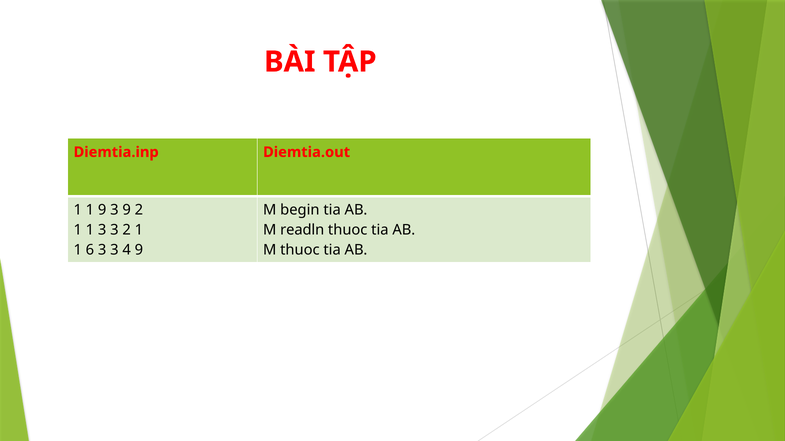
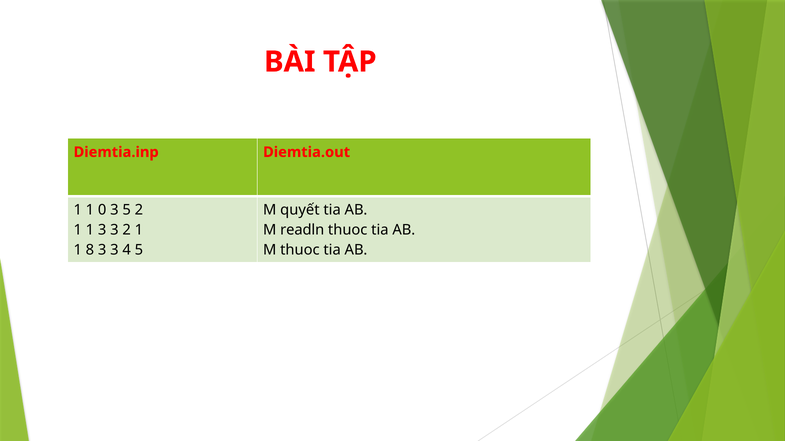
1 9: 9 -> 0
3 9: 9 -> 5
begin: begin -> quyết
6: 6 -> 8
4 9: 9 -> 5
